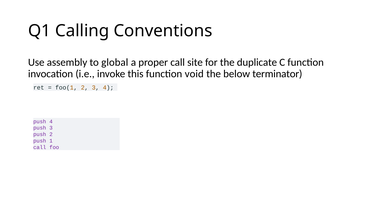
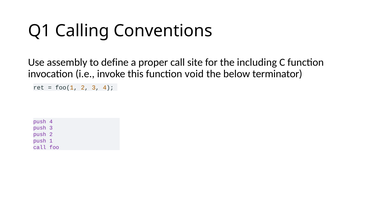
global: global -> define
duplicate: duplicate -> including
